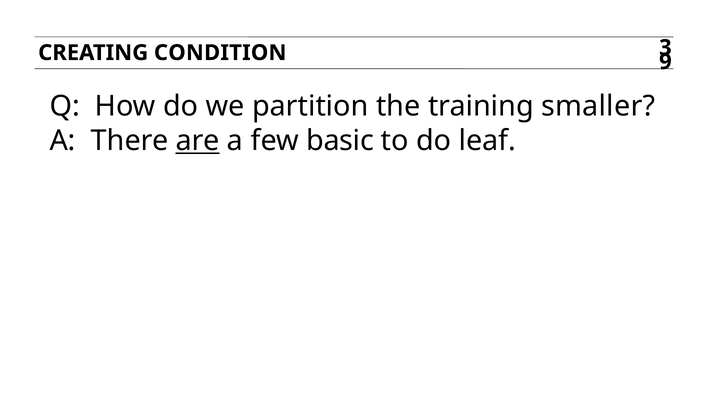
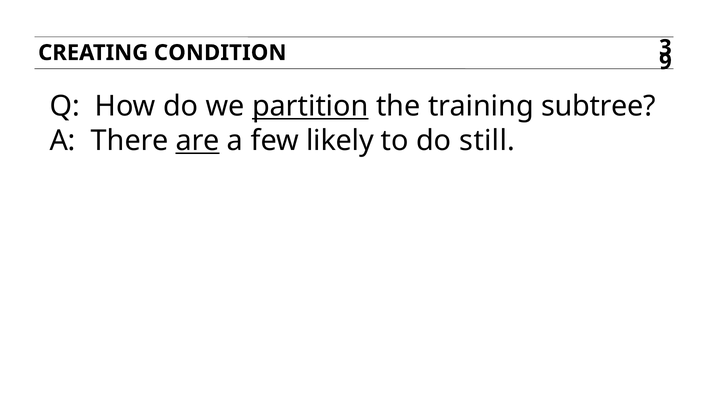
partition underline: none -> present
smaller: smaller -> subtree
basic: basic -> likely
leaf: leaf -> still
